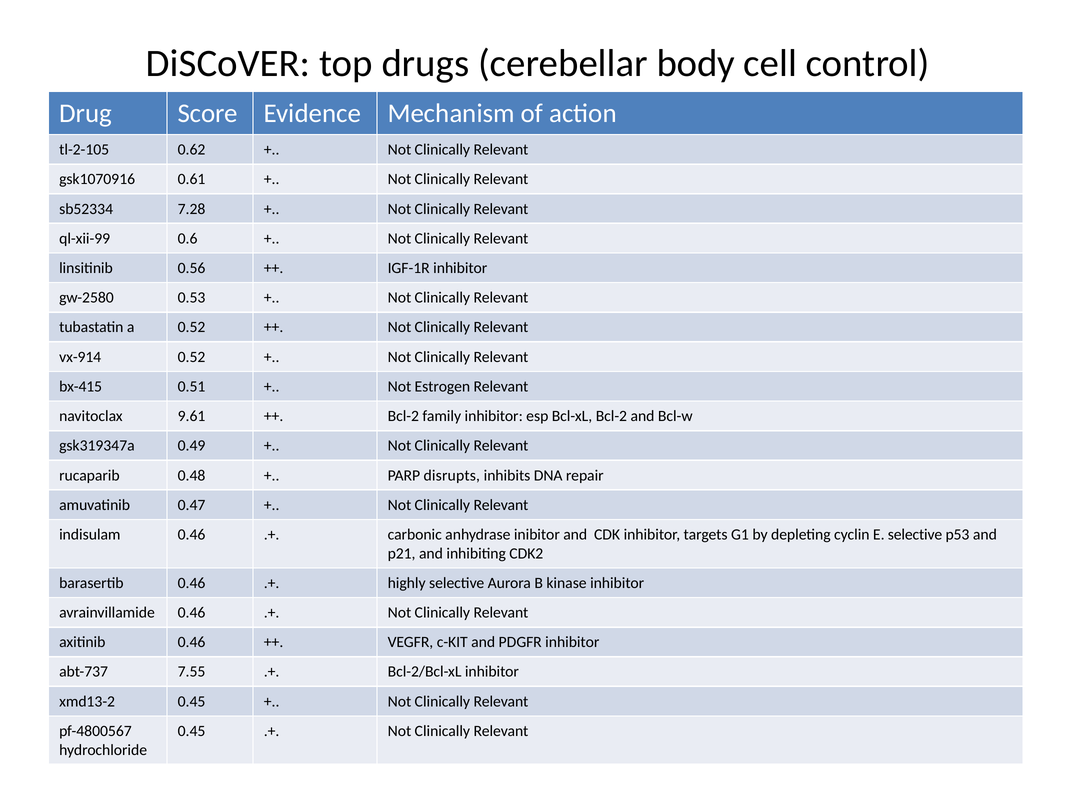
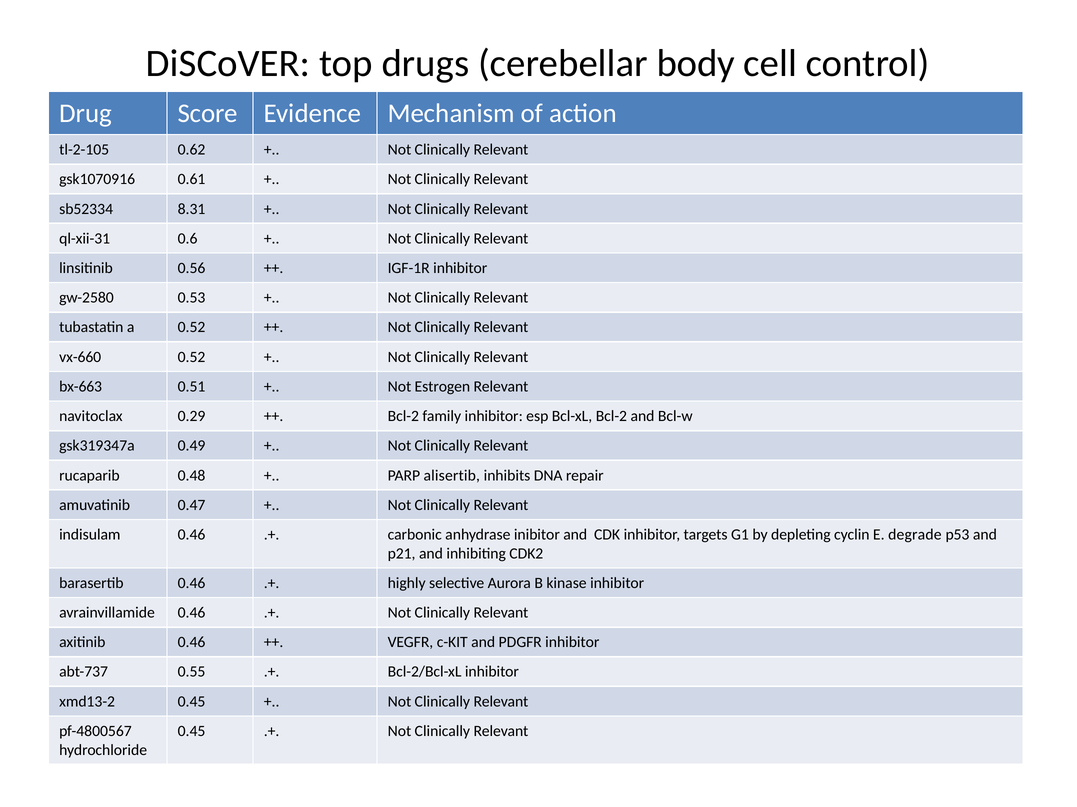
7.28: 7.28 -> 8.31
ql-xii-99: ql-xii-99 -> ql-xii-31
vx-914: vx-914 -> vx-660
bx-415: bx-415 -> bx-663
9.61: 9.61 -> 0.29
disrupts: disrupts -> alisertib
E selective: selective -> degrade
7.55: 7.55 -> 0.55
